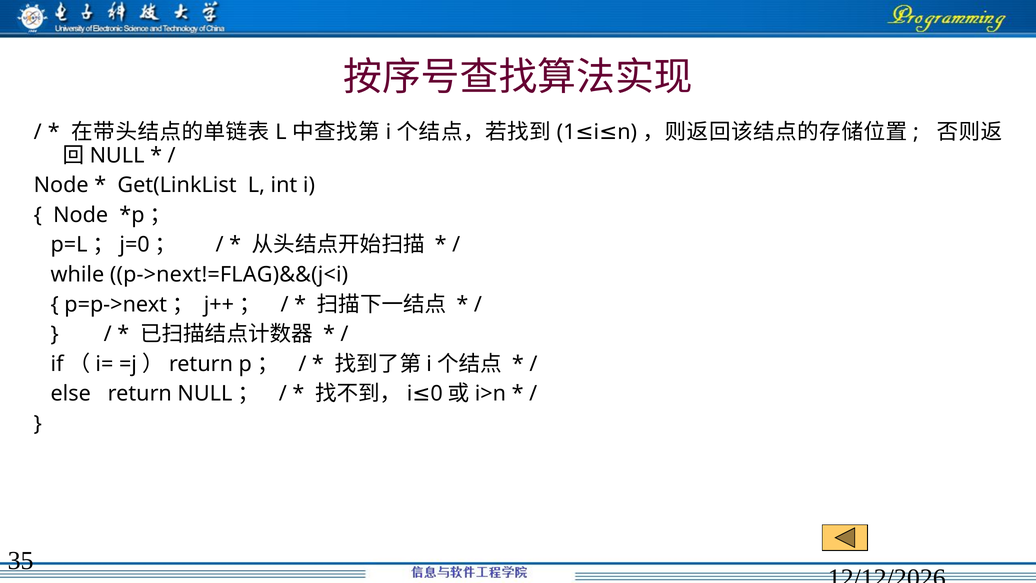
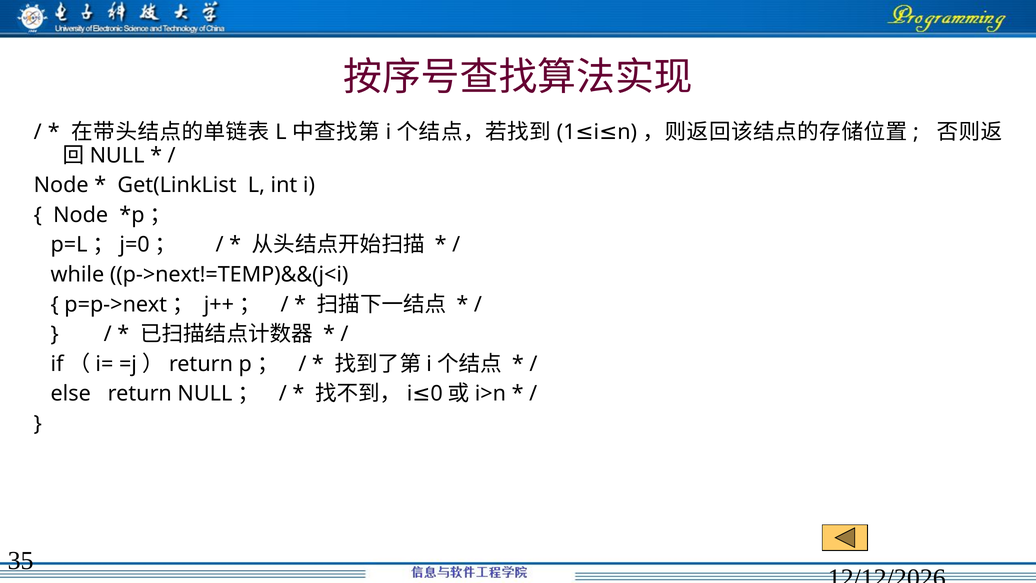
p->next!=FLAG)&&(j<i: p->next!=FLAG)&&(j<i -> p->next!=TEMP)&&(j<i
